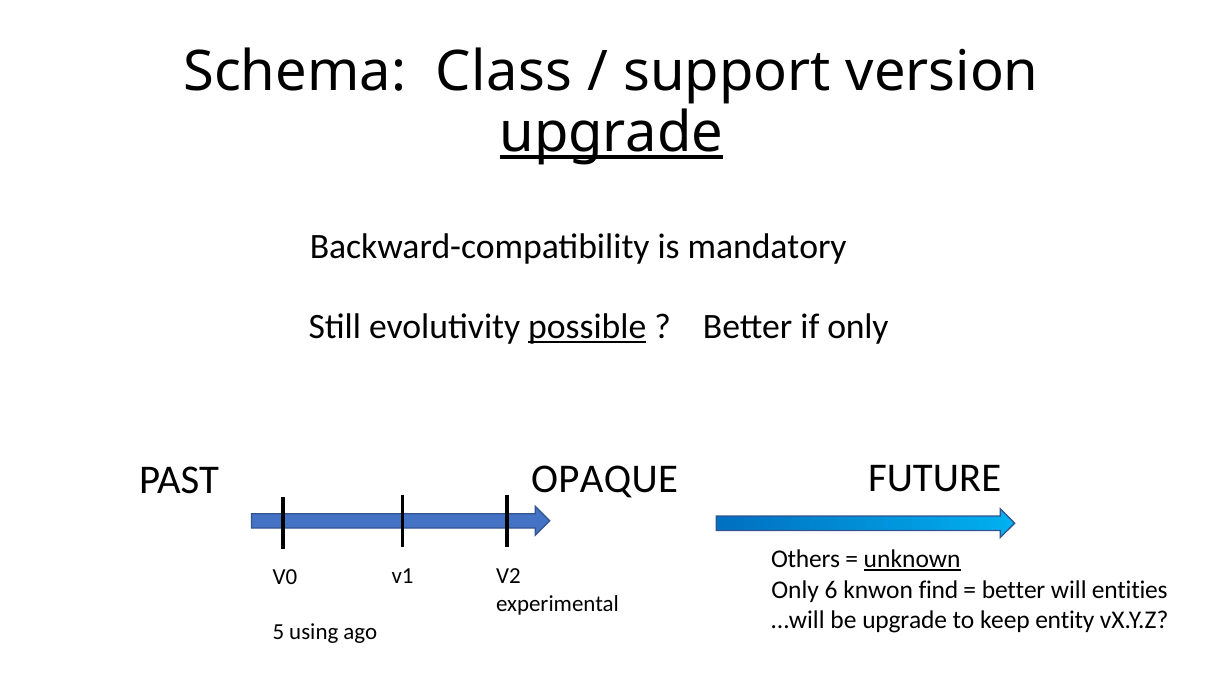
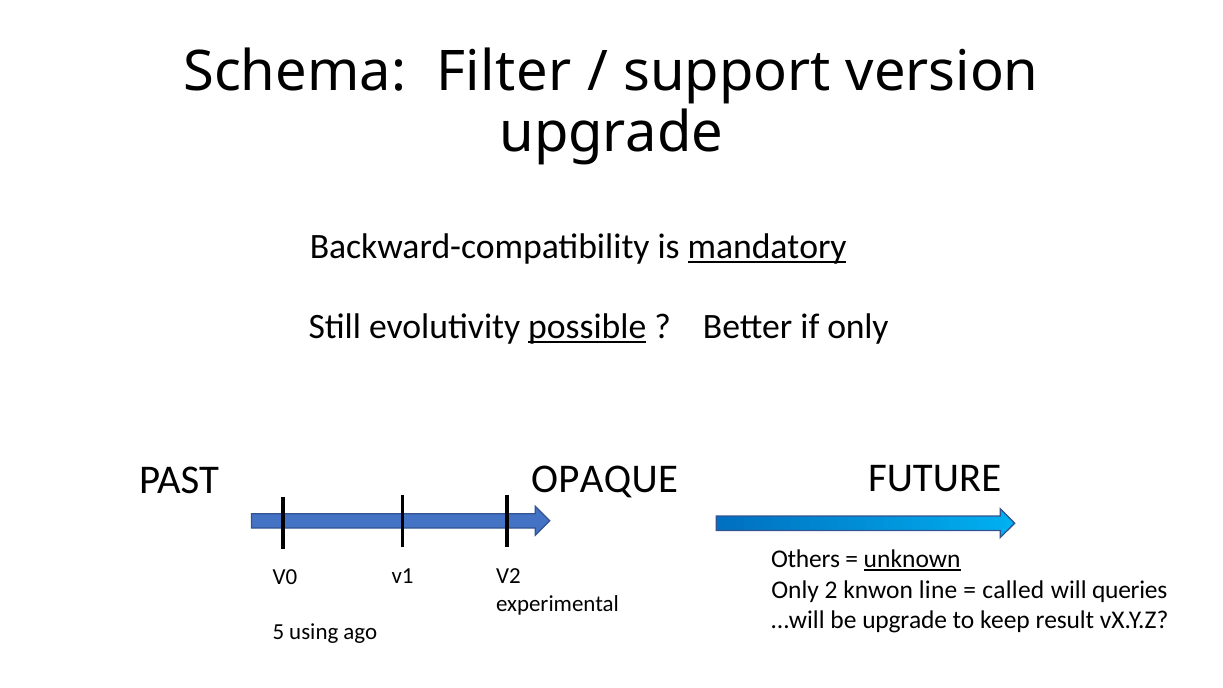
Class: Class -> Filter
upgrade at (611, 133) underline: present -> none
mandatory underline: none -> present
6: 6 -> 2
find: find -> line
better at (1014, 590): better -> called
entities: entities -> queries
entity: entity -> result
